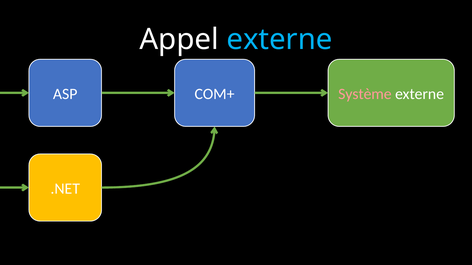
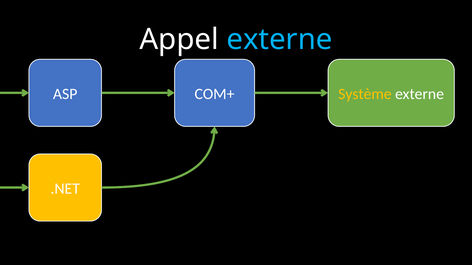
Système colour: pink -> yellow
